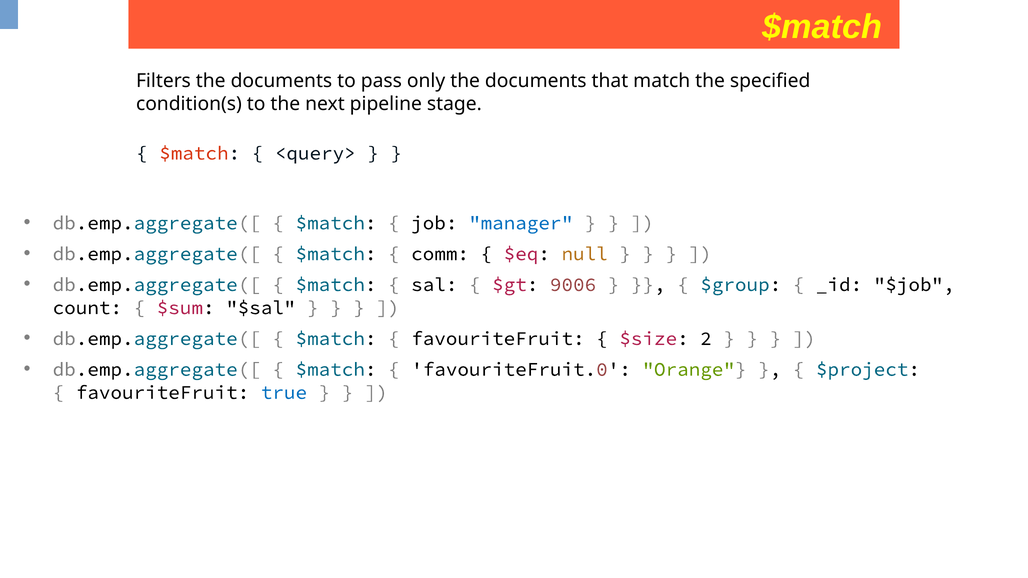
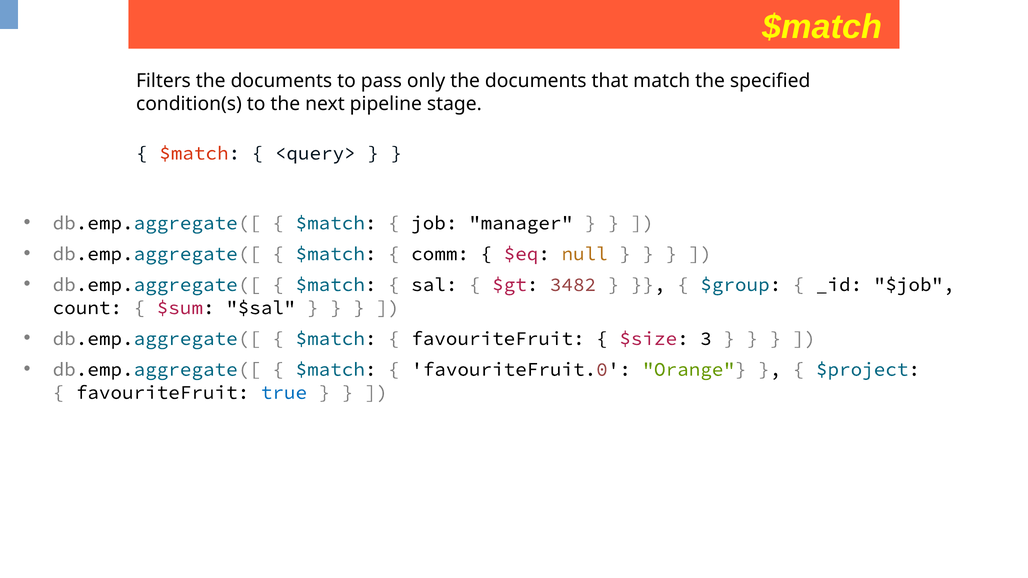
manager colour: blue -> black
9006: 9006 -> 3482
2: 2 -> 3
